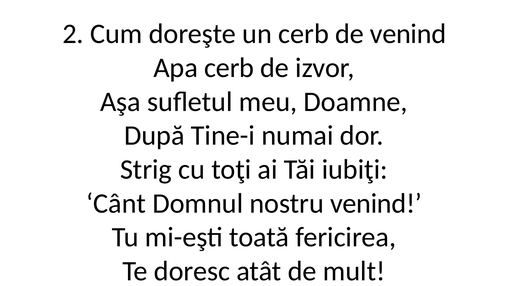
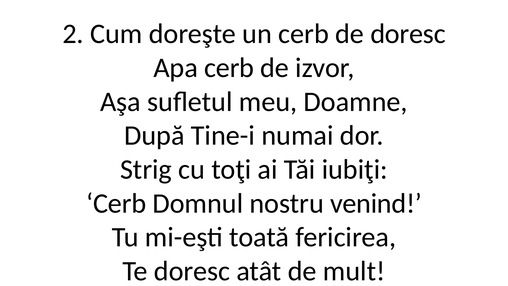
de venind: venind -> doresc
Cânt at (116, 203): Cânt -> Cerb
